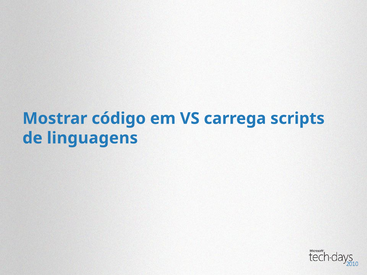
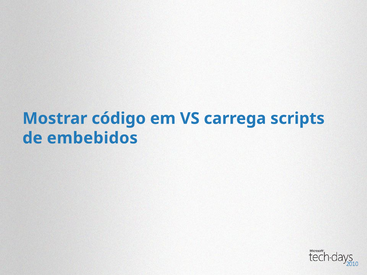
linguagens: linguagens -> embebidos
